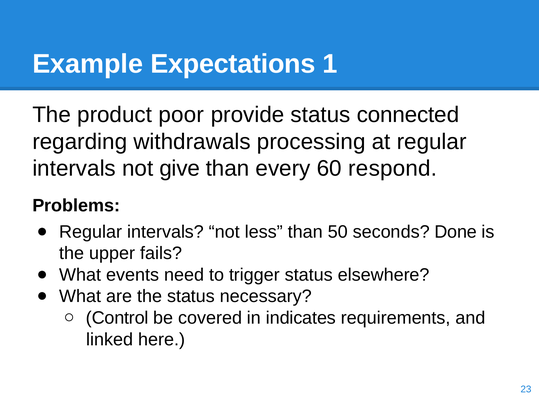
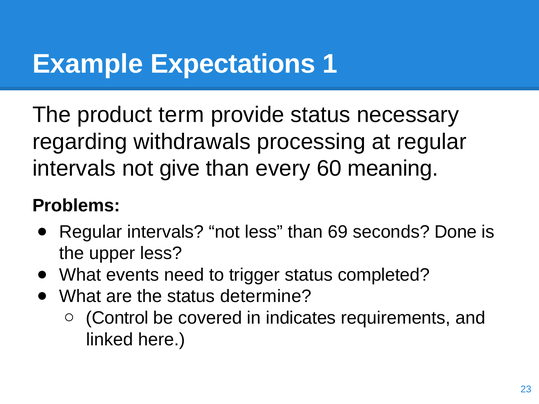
poor: poor -> term
connected: connected -> necessary
respond: respond -> meaning
50: 50 -> 69
upper fails: fails -> less
elsewhere: elsewhere -> completed
necessary: necessary -> determine
